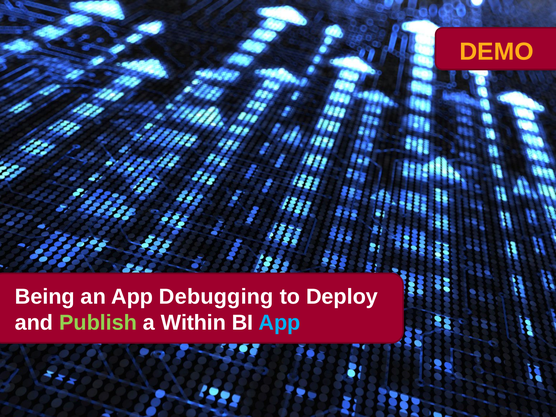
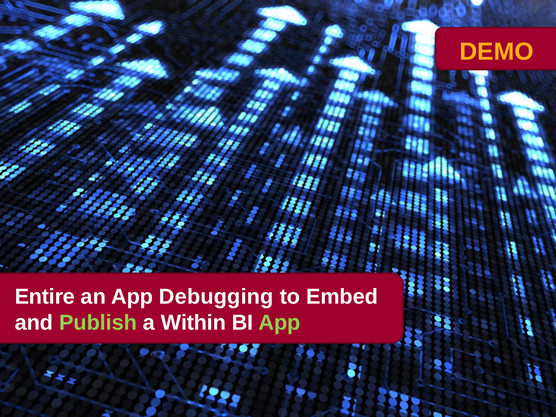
Being: Being -> Entire
Deploy: Deploy -> Embed
App at (279, 323) colour: light blue -> light green
